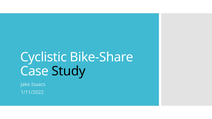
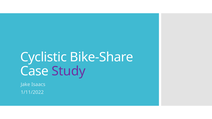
Study colour: black -> purple
